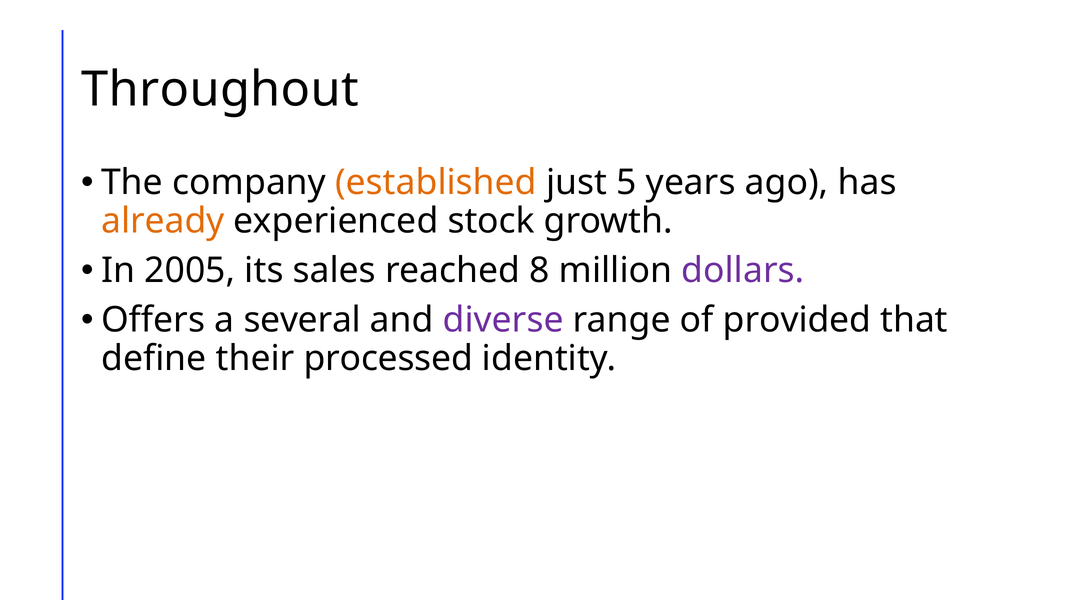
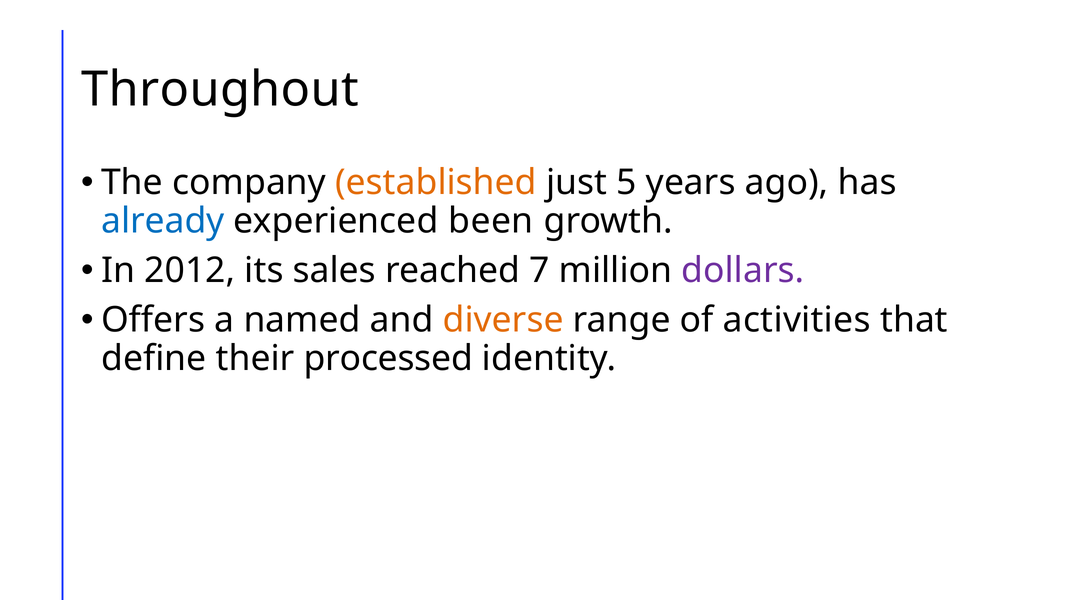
already colour: orange -> blue
stock: stock -> been
2005: 2005 -> 2012
8: 8 -> 7
several: several -> named
diverse colour: purple -> orange
provided: provided -> activities
